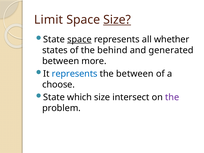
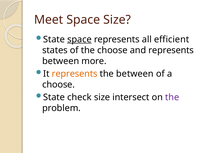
Limit: Limit -> Meet
Size at (117, 20) underline: present -> none
whether: whether -> efficient
the behind: behind -> choose
and generated: generated -> represents
represents at (75, 74) colour: blue -> orange
which: which -> check
